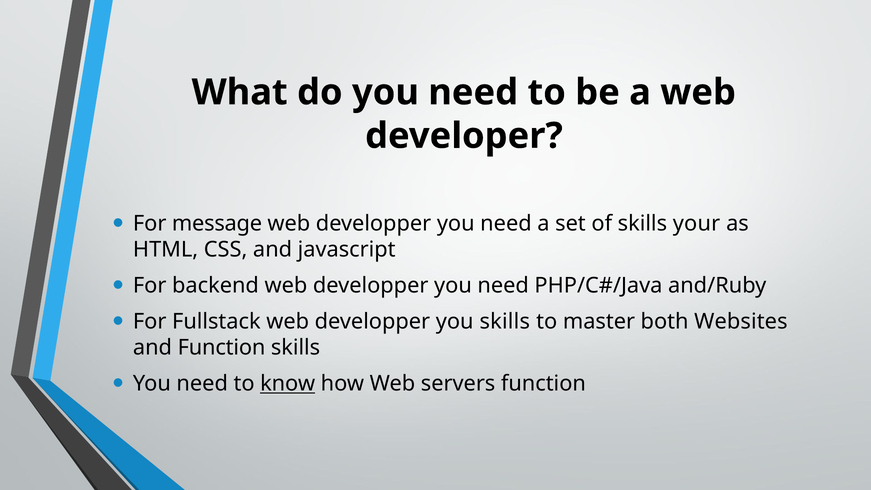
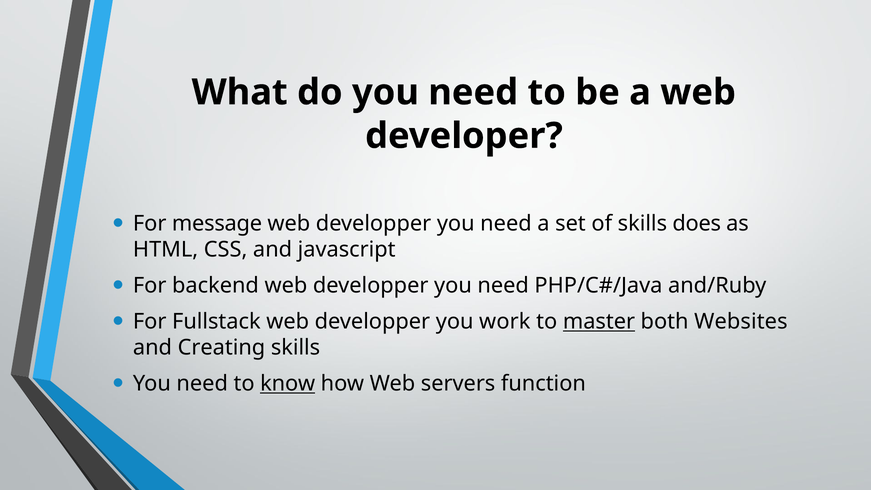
your: your -> does
you skills: skills -> work
master underline: none -> present
and Function: Function -> Creating
